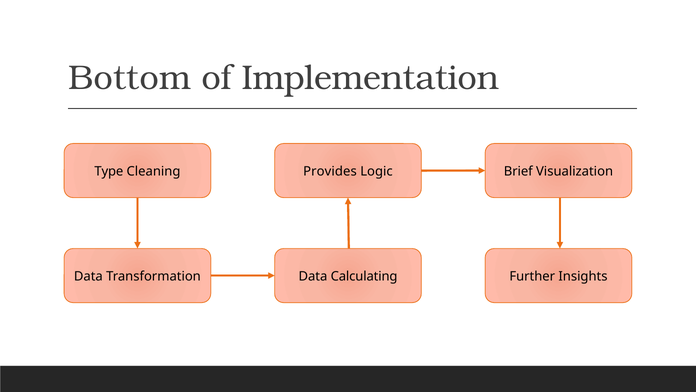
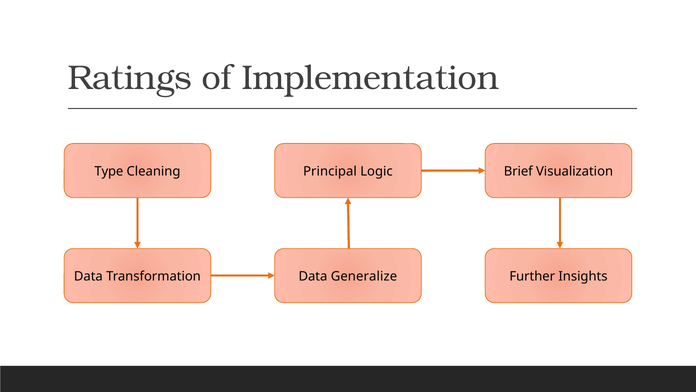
Bottom: Bottom -> Ratings
Provides: Provides -> Principal
Calculating: Calculating -> Generalize
